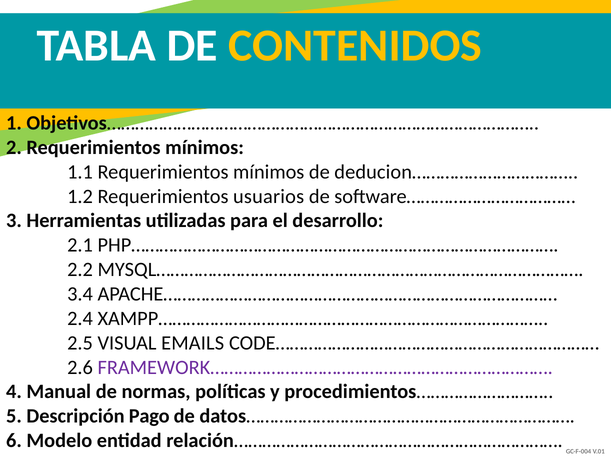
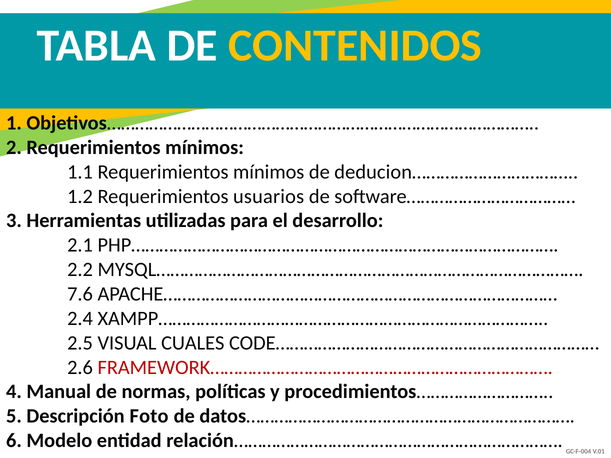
3.4: 3.4 -> 7.6
EMAILS: EMAILS -> CUALES
FRAMEWORK……………………………………………………………… colour: purple -> red
Pago: Pago -> Foto
